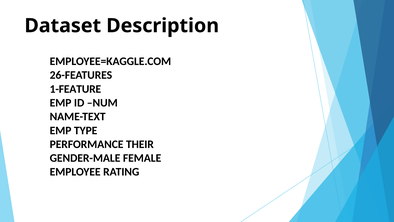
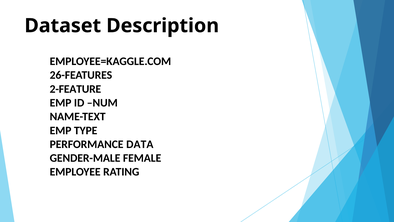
1-FEATURE: 1-FEATURE -> 2-FEATURE
THEIR: THEIR -> DATA
